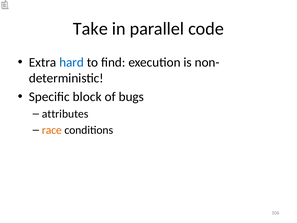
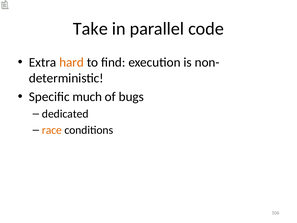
hard colour: blue -> orange
block: block -> much
attributes: attributes -> dedicated
